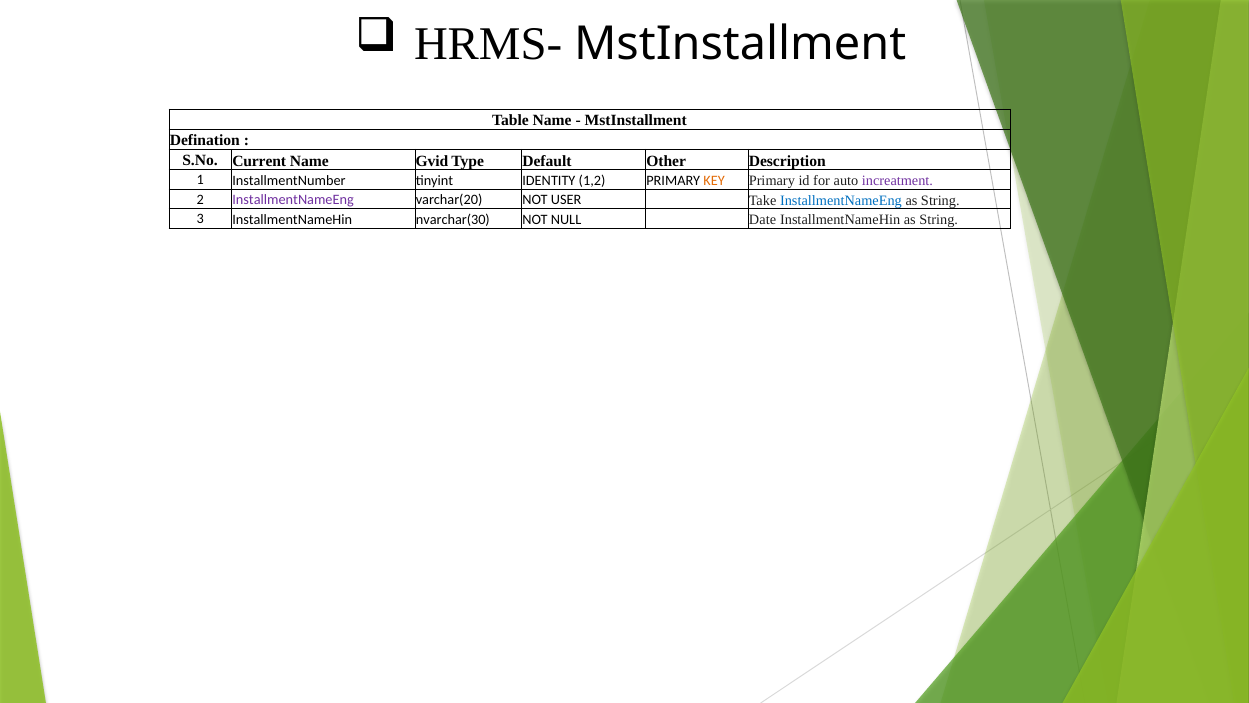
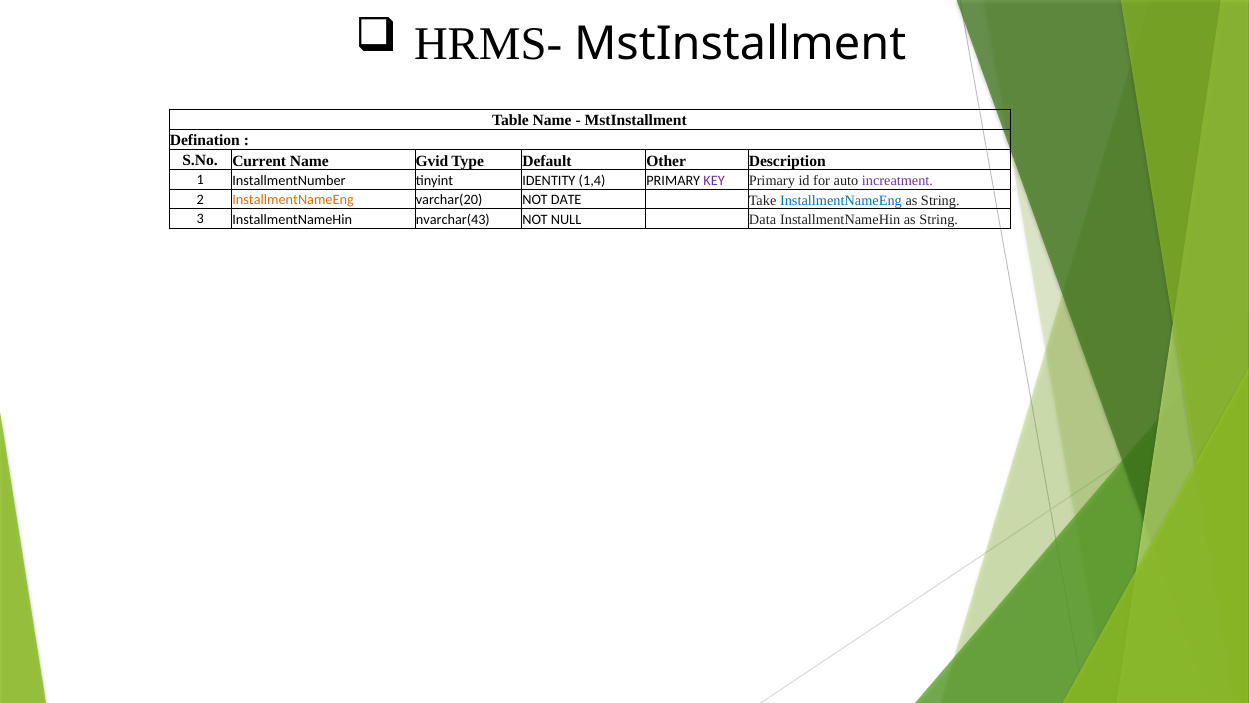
1,2: 1,2 -> 1,4
KEY colour: orange -> purple
InstallmentNameEng at (293, 200) colour: purple -> orange
USER: USER -> DATE
nvarchar(30: nvarchar(30 -> nvarchar(43
Date: Date -> Data
